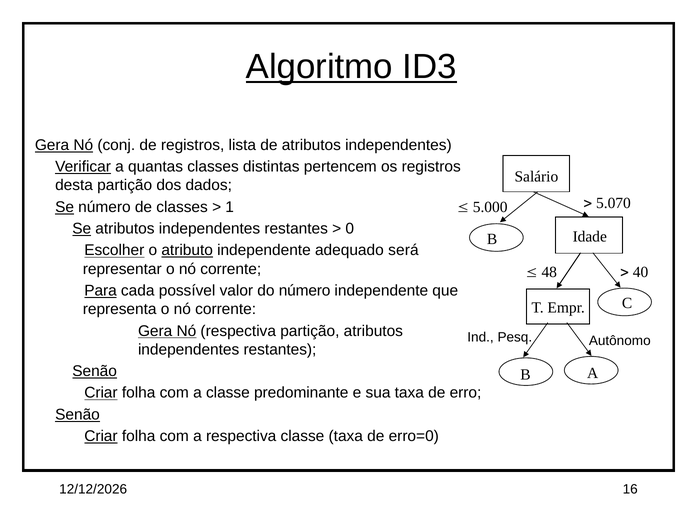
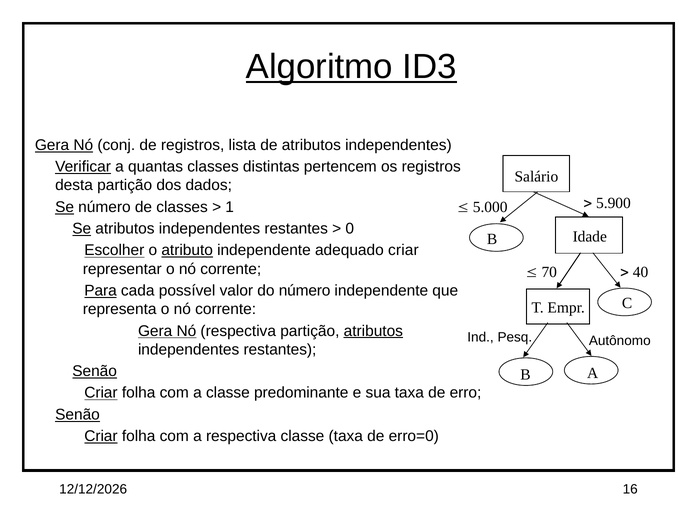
5.070: 5.070 -> 5.900
adequado será: será -> criar
48: 48 -> 70
atributos at (373, 331) underline: none -> present
